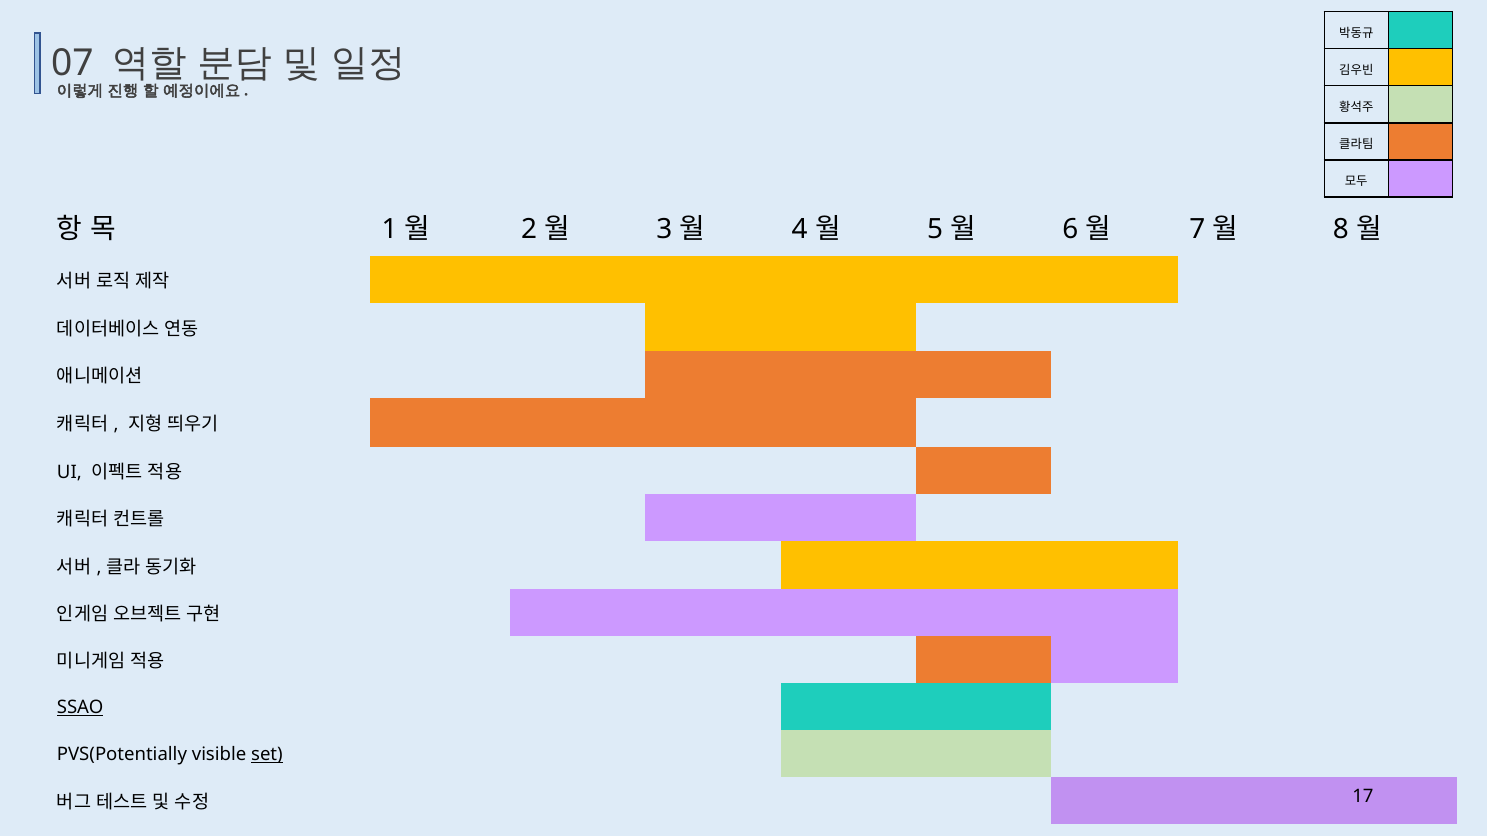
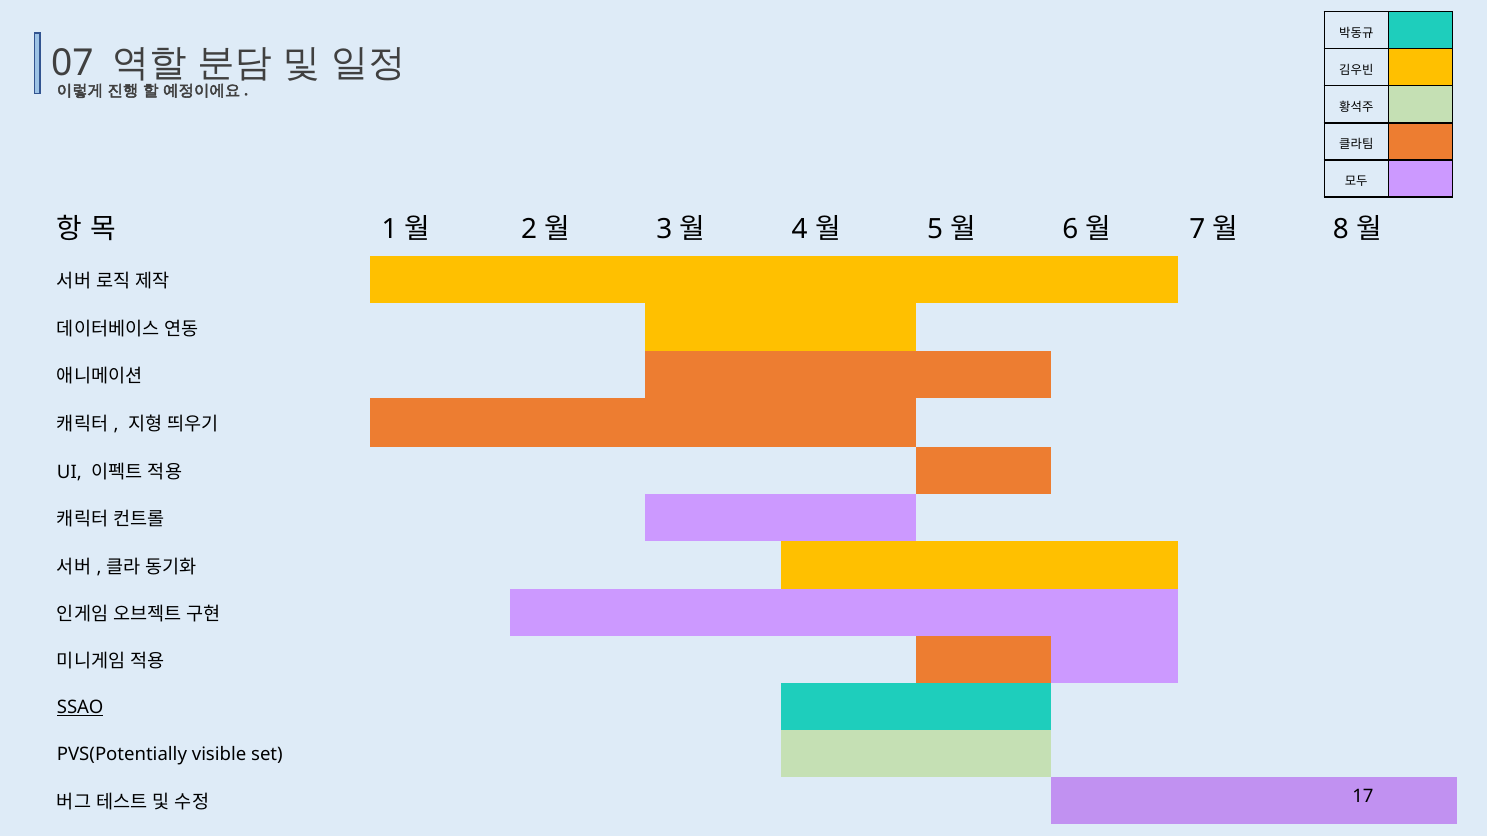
set underline: present -> none
